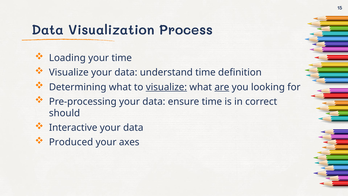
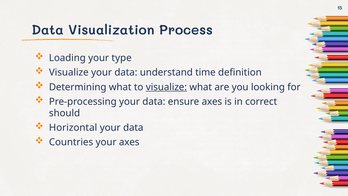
your time: time -> type
are underline: present -> none
ensure time: time -> axes
Interactive: Interactive -> Horizontal
Produced: Produced -> Countries
